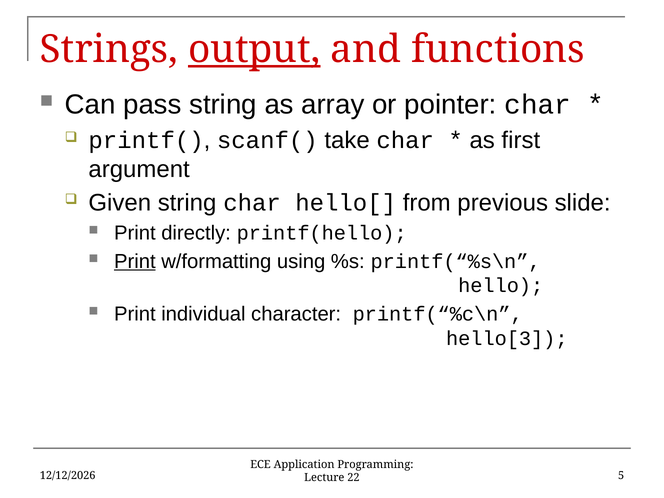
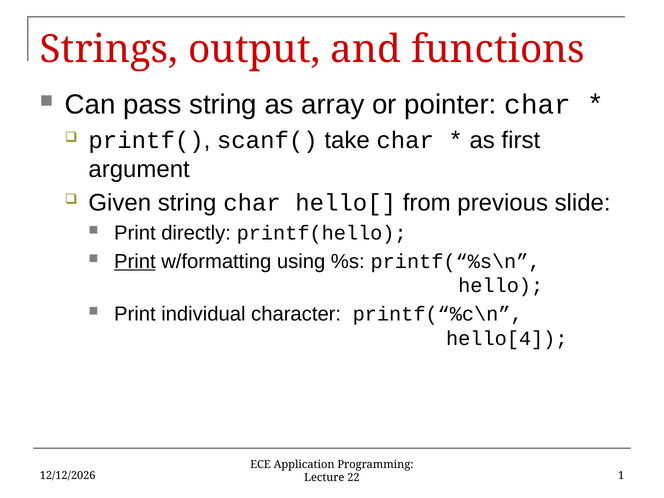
output underline: present -> none
hello[3: hello[3 -> hello[4
5: 5 -> 1
